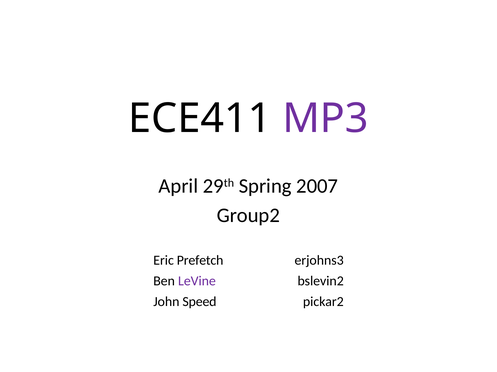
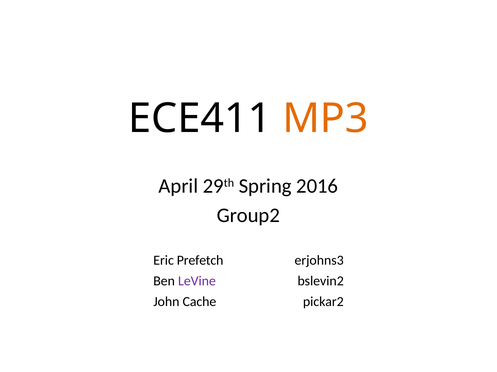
MP3 colour: purple -> orange
2007: 2007 -> 2016
Speed: Speed -> Cache
